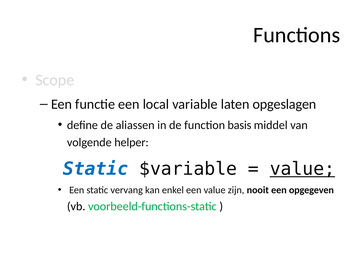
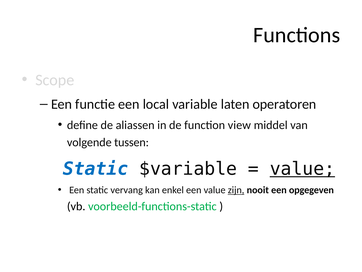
opgeslagen: opgeslagen -> operatoren
basis: basis -> view
helper: helper -> tussen
zijn underline: none -> present
